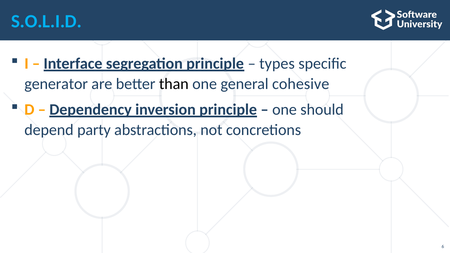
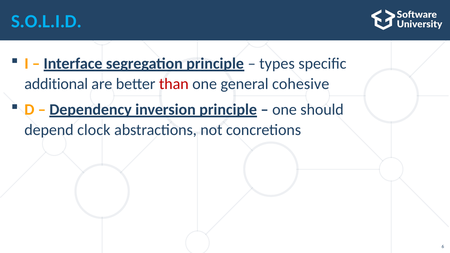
generator: generator -> additional
than colour: black -> red
party: party -> clock
